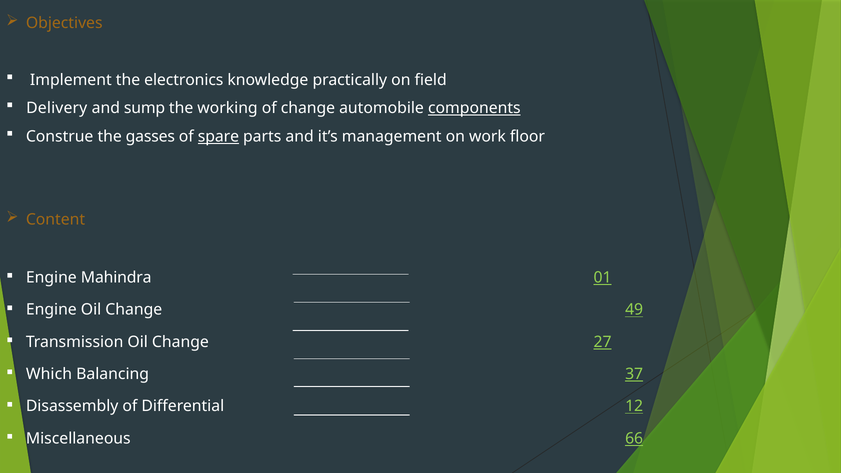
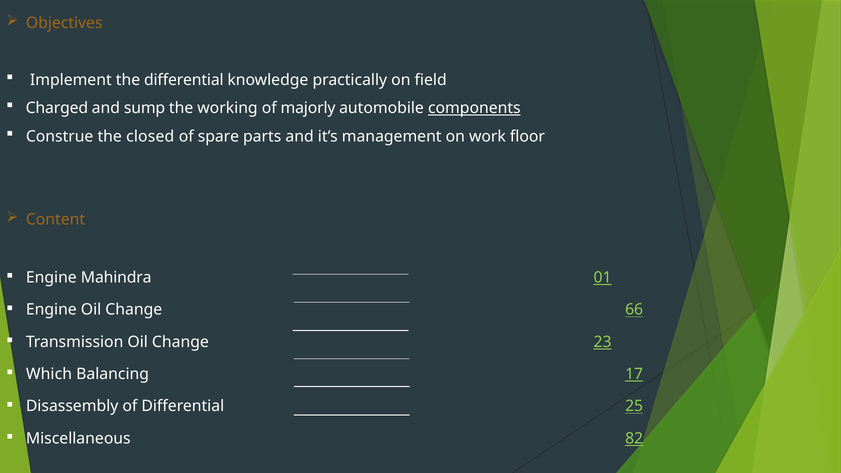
the electronics: electronics -> differential
Delivery: Delivery -> Charged
of change: change -> majorly
gasses: gasses -> closed
spare underline: present -> none
49: 49 -> 66
27: 27 -> 23
37: 37 -> 17
12: 12 -> 25
66: 66 -> 82
